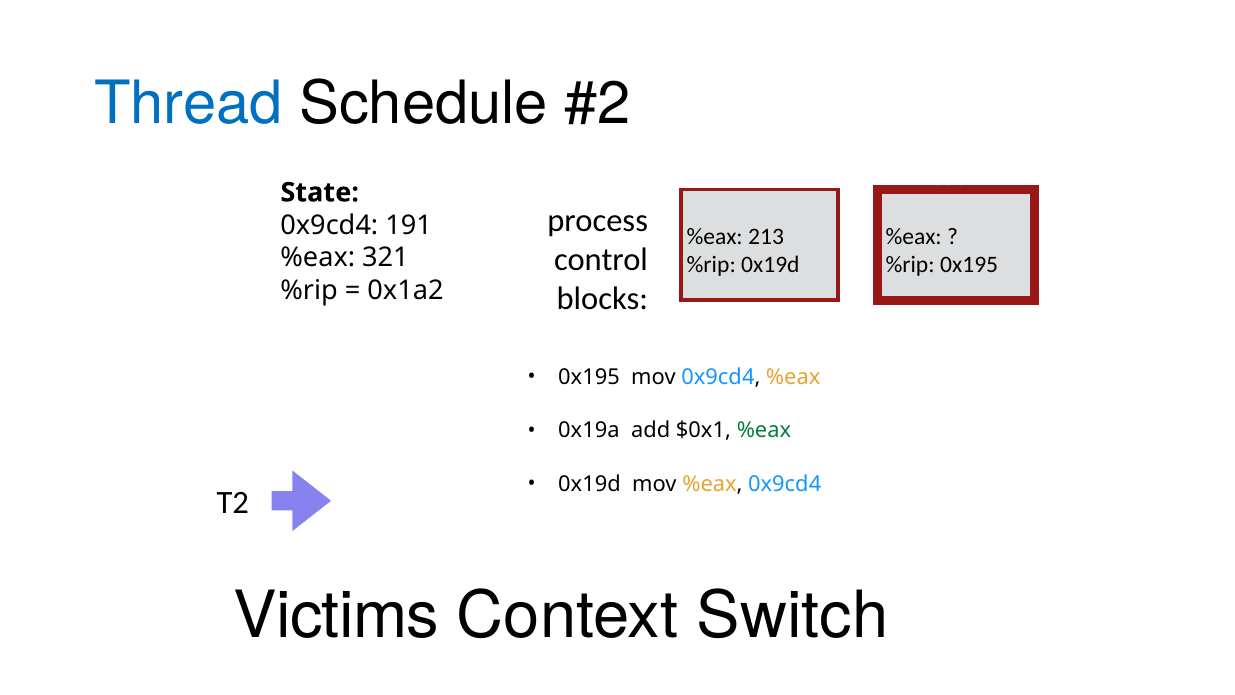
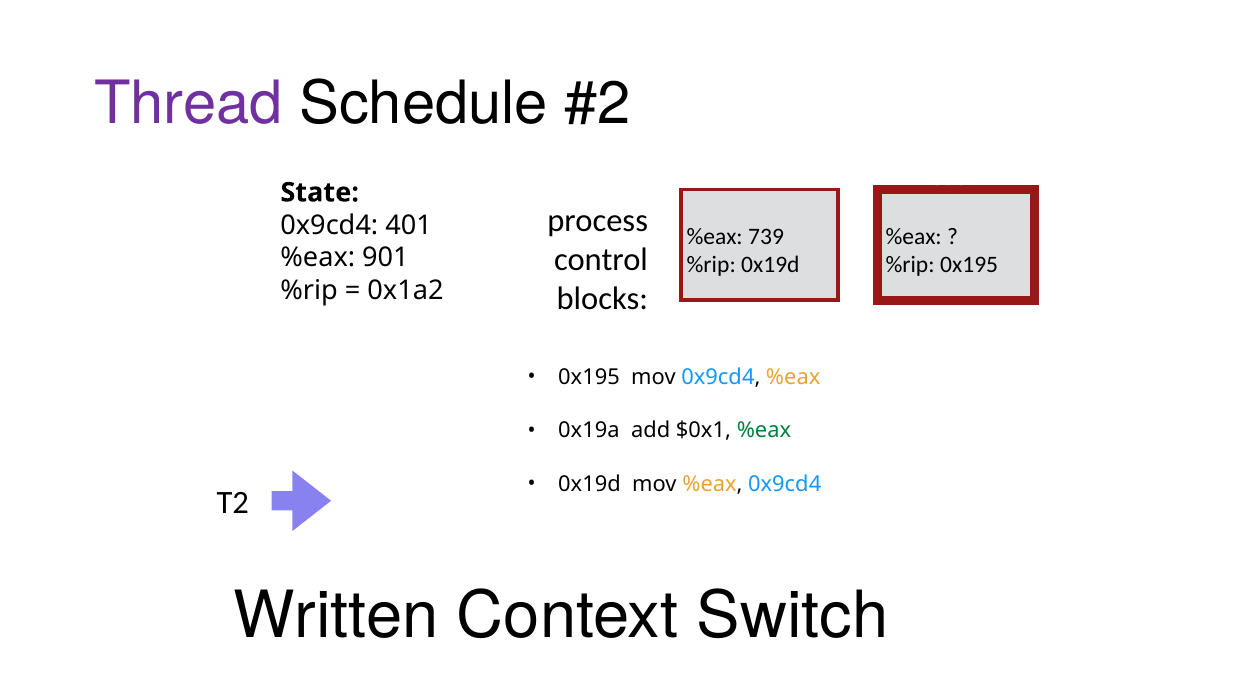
Thread at (188, 104) colour: blue -> purple
191: 191 -> 401
213: 213 -> 739
321: 321 -> 901
Victims: Victims -> Written
